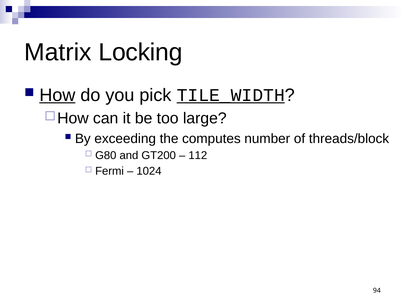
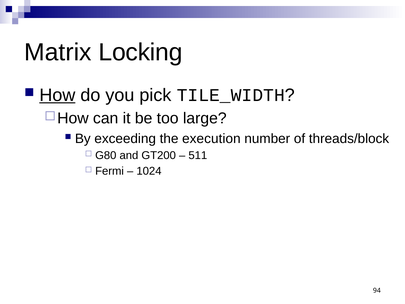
TILE_WIDTH underline: present -> none
computes: computes -> execution
112: 112 -> 511
